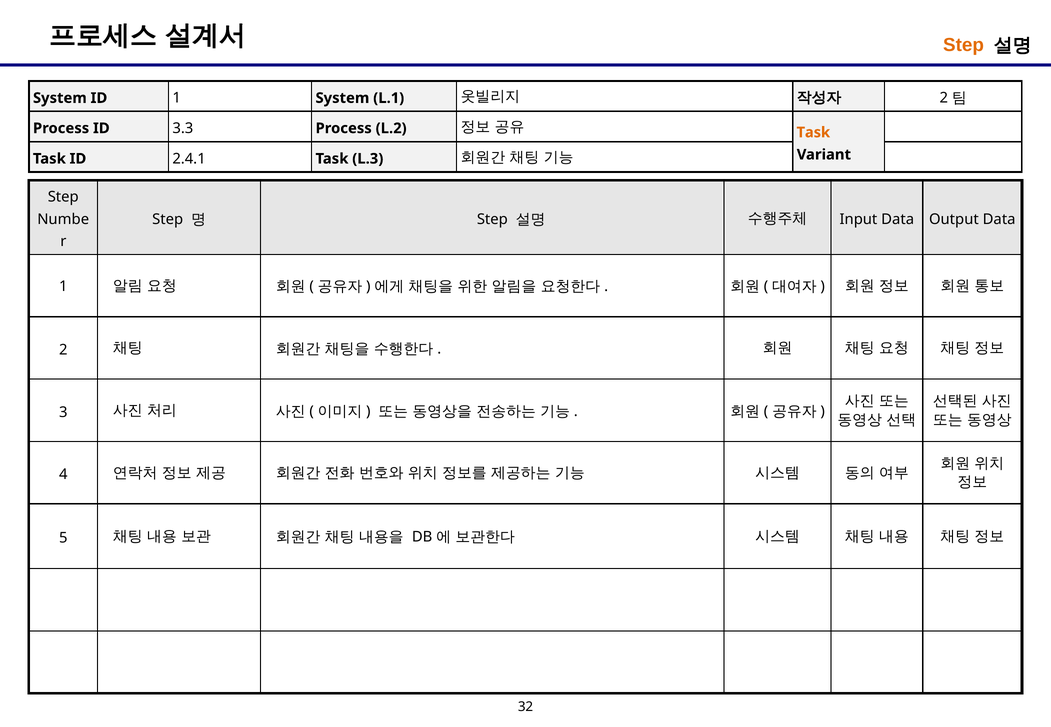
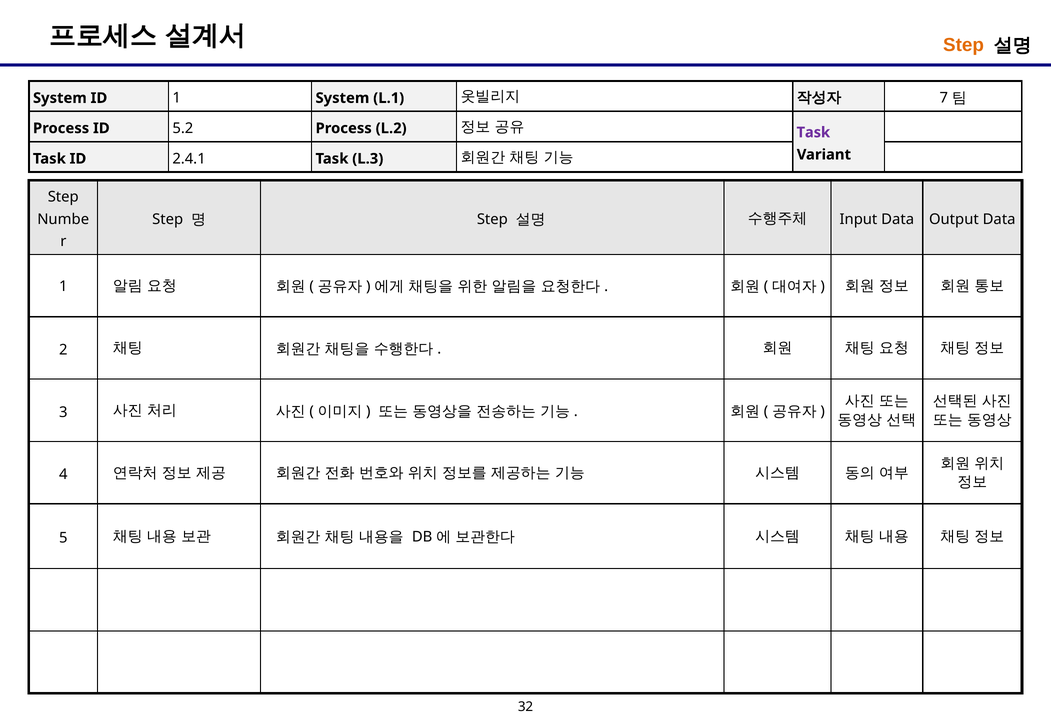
2 at (944, 98): 2 -> 7
3.3: 3.3 -> 5.2
Task at (813, 133) colour: orange -> purple
